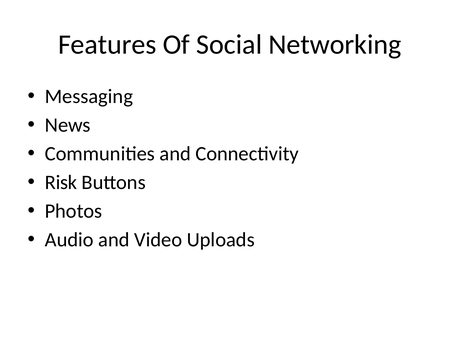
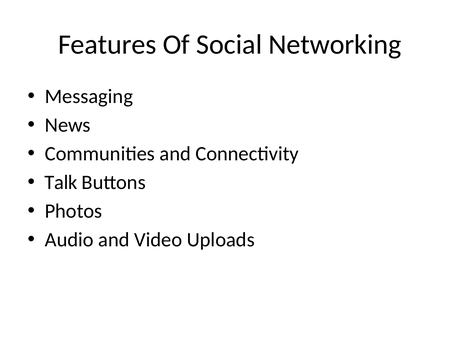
Risk: Risk -> Talk
